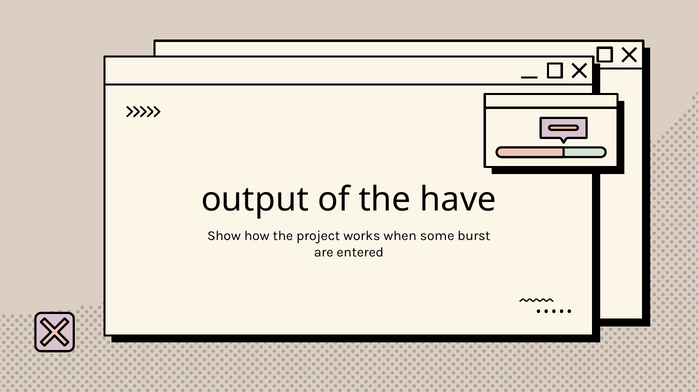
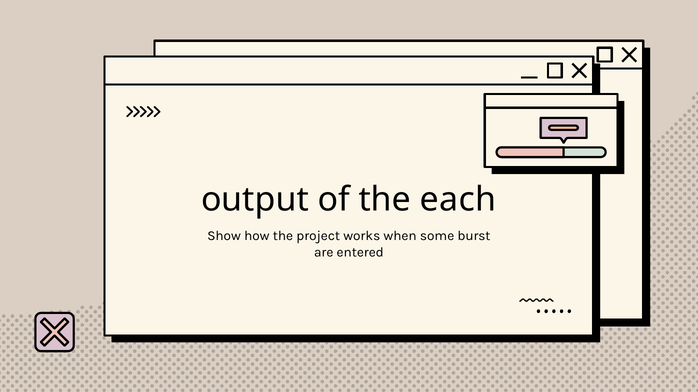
have: have -> each
